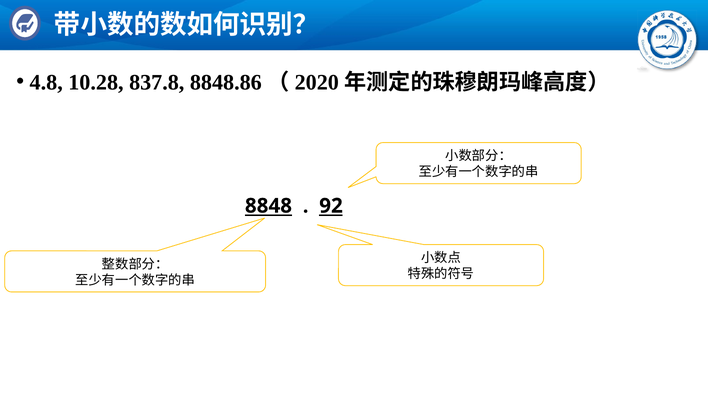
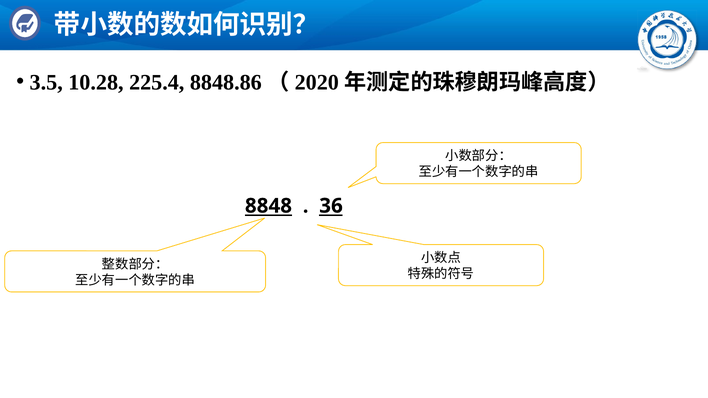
4.8: 4.8 -> 3.5
837.8: 837.8 -> 225.4
92: 92 -> 36
